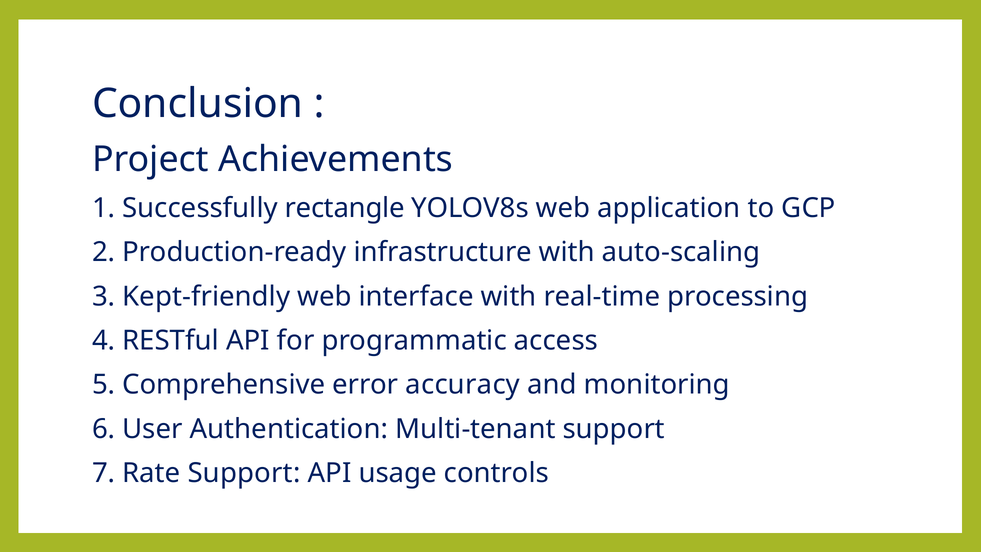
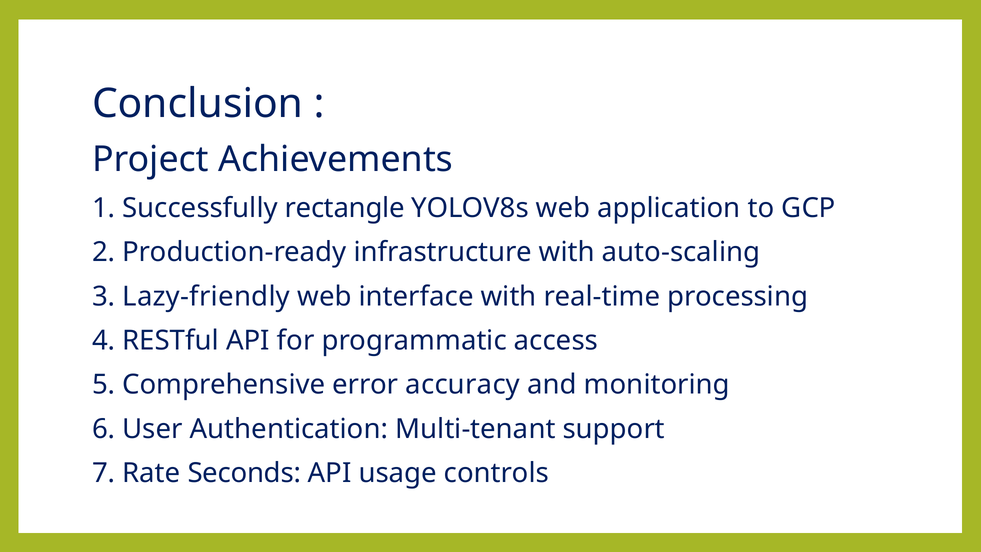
Kept-friendly: Kept-friendly -> Lazy-friendly
Rate Support: Support -> Seconds
